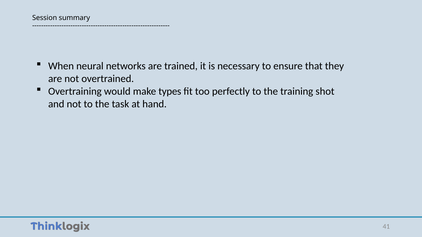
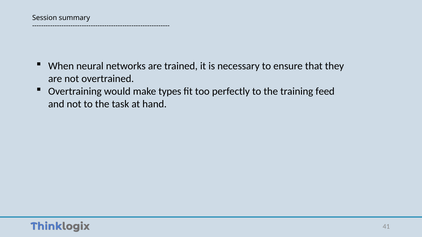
shot: shot -> feed
